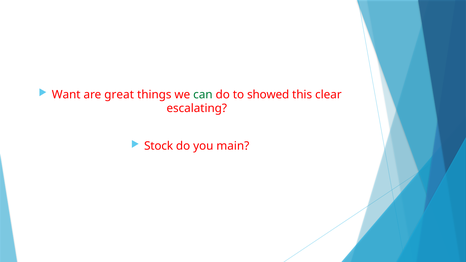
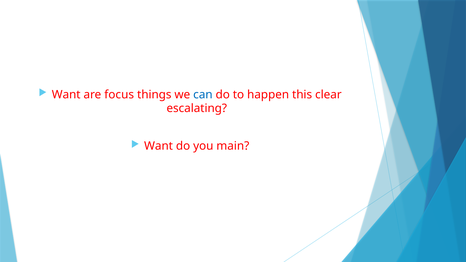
great: great -> focus
can colour: green -> blue
showed: showed -> happen
Stock at (159, 146): Stock -> Want
